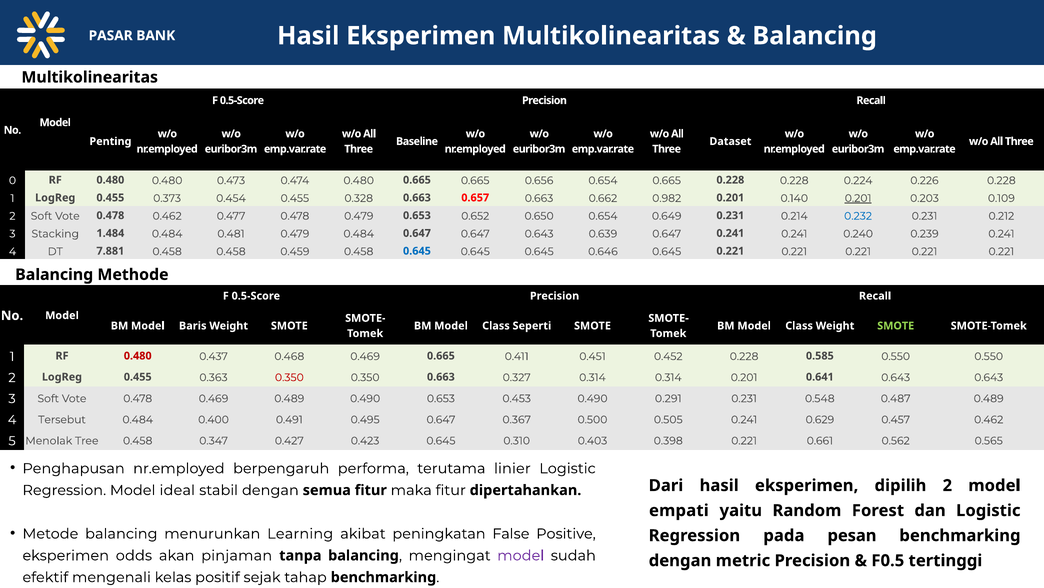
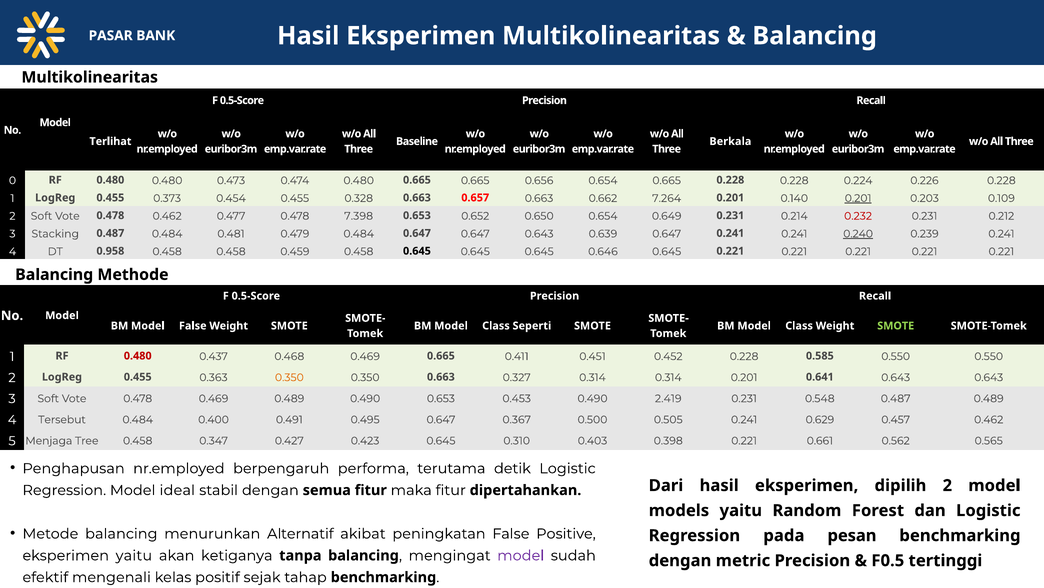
Penting: Penting -> Terlihat
Dataset: Dataset -> Berkala
0.982: 0.982 -> 7.264
0.478 0.479: 0.479 -> 7.398
0.232 colour: blue -> red
Stacking 1.484: 1.484 -> 0.487
0.240 underline: none -> present
7.881: 7.881 -> 0.958
0.645 at (417, 251) colour: blue -> black
Model Baris: Baris -> False
0.350 at (289, 377) colour: red -> orange
0.291: 0.291 -> 2.419
Menolak: Menolak -> Menjaga
linier: linier -> detik
empati: empati -> models
Learning: Learning -> Alternatif
eksperimen odds: odds -> yaitu
pinjaman: pinjaman -> ketiganya
